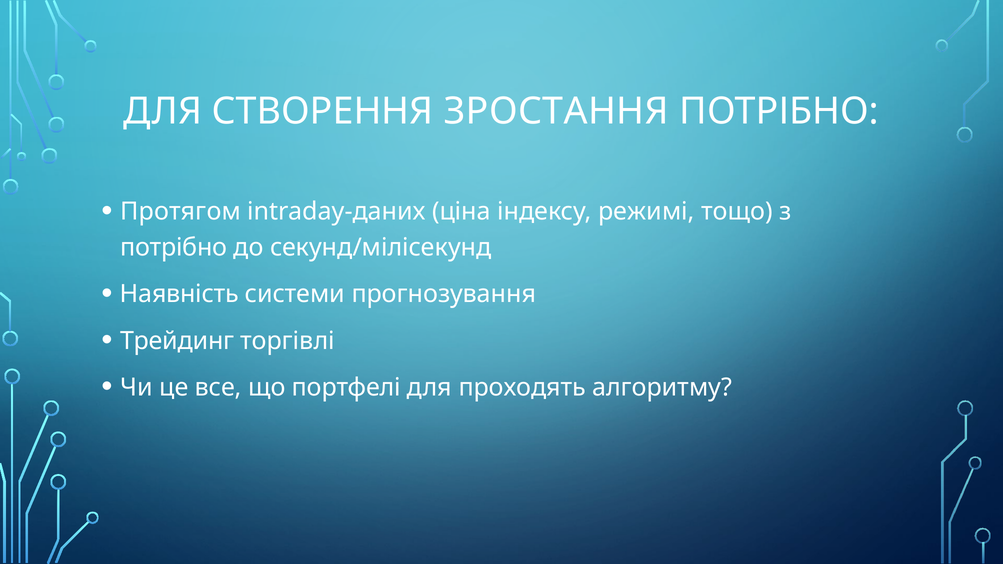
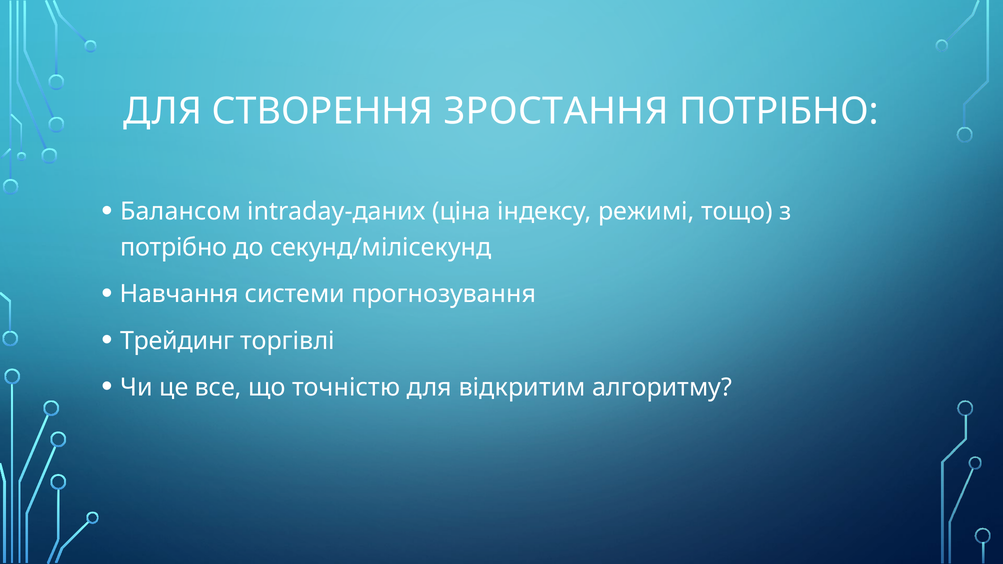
Протягом: Протягом -> Балансом
Наявність: Наявність -> Навчання
портфелі: портфелі -> точністю
проходять: проходять -> відкритим
